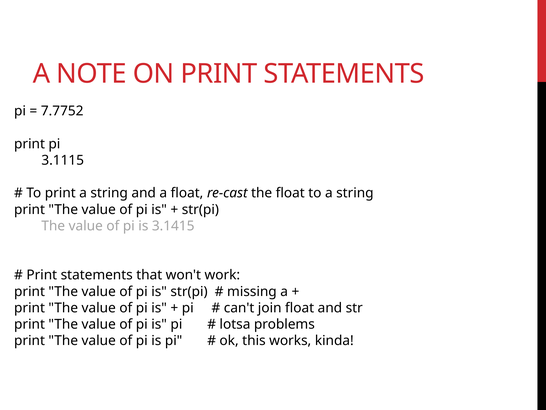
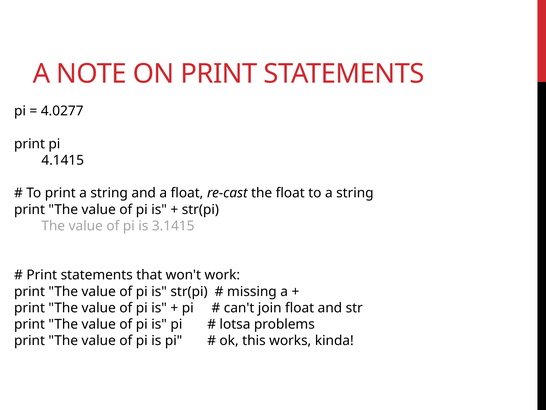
7.7752: 7.7752 -> 4.0277
3.1115: 3.1115 -> 4.1415
